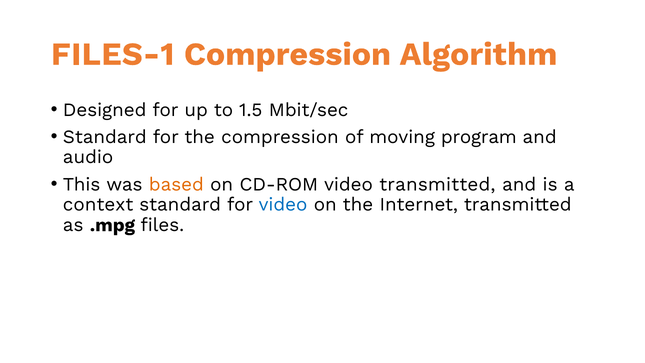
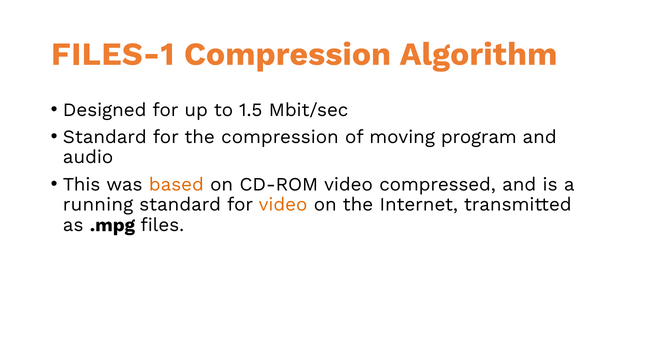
video transmitted: transmitted -> compressed
context: context -> running
video at (283, 205) colour: blue -> orange
